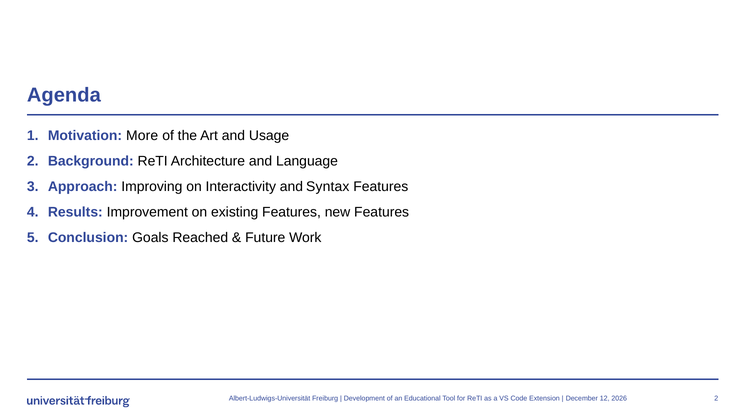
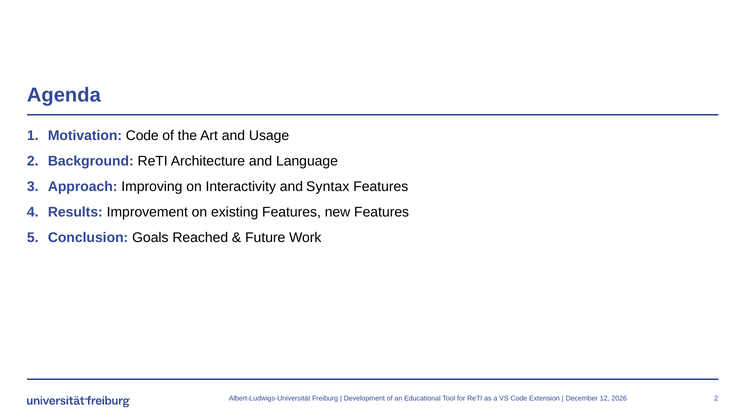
Motivation More: More -> Code
